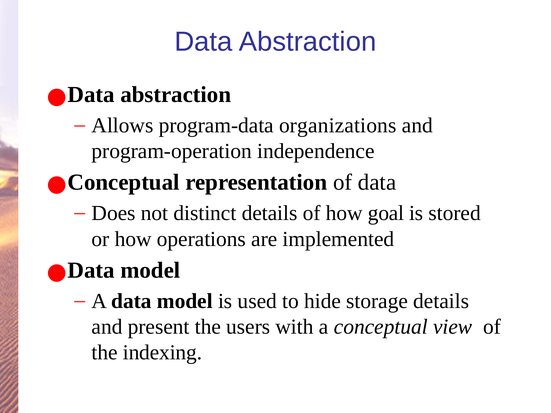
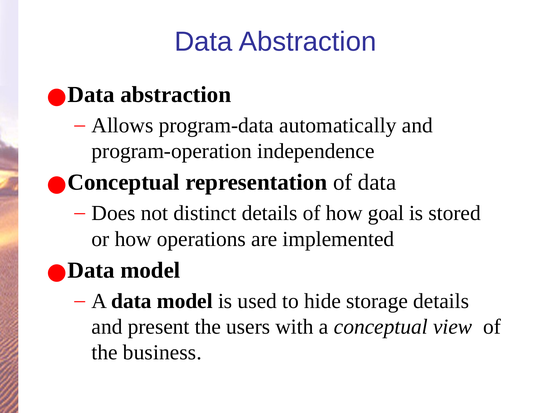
organizations: organizations -> automatically
indexing: indexing -> business
